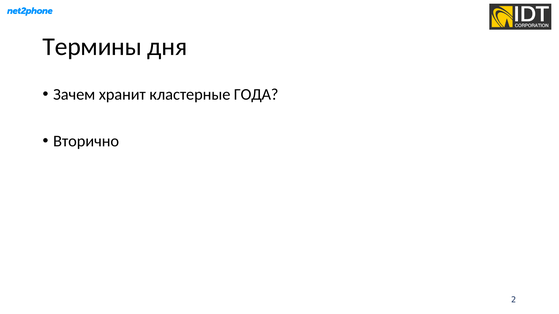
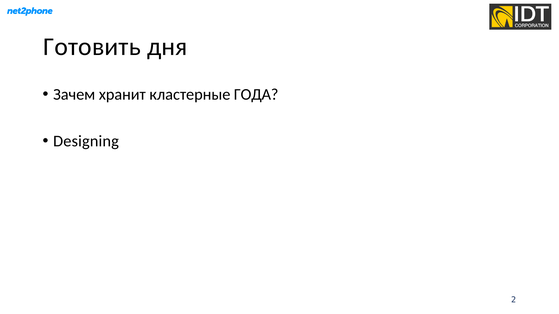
Термины: Термины -> Готовить
Вторично: Вторично -> Designing
